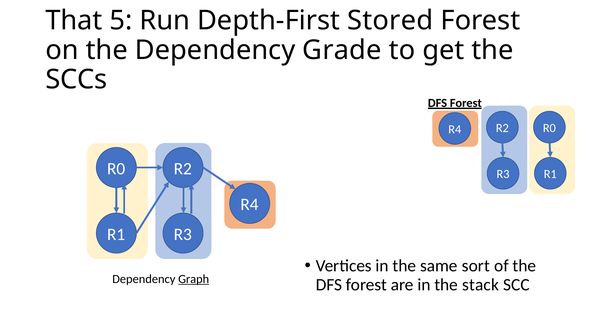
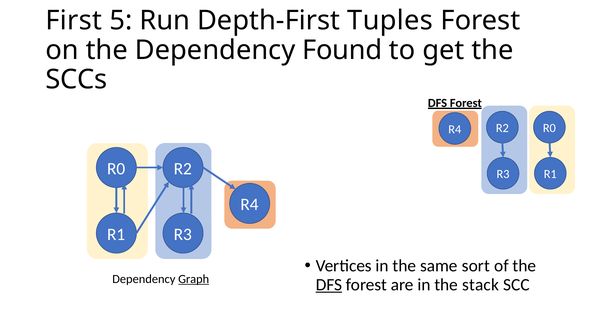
That: That -> First
Stored: Stored -> Tuples
Grade: Grade -> Found
DFS at (329, 284) underline: none -> present
